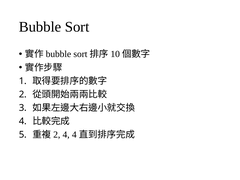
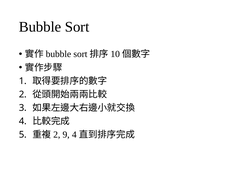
4 at (66, 135): 4 -> 9
